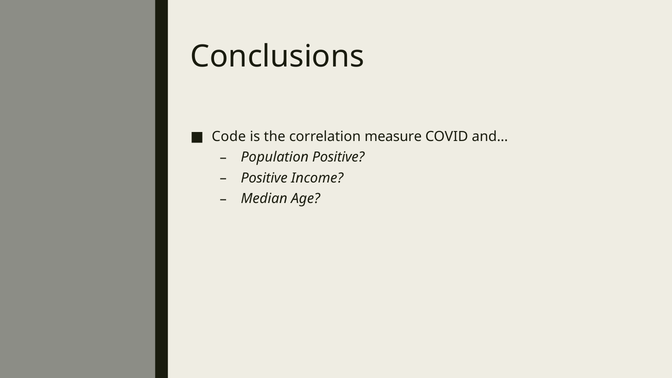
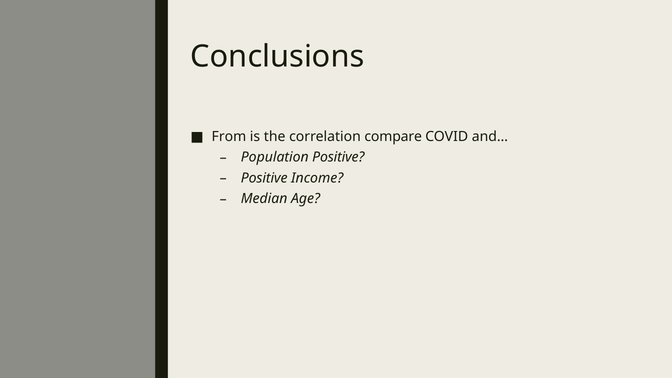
Code: Code -> From
measure: measure -> compare
